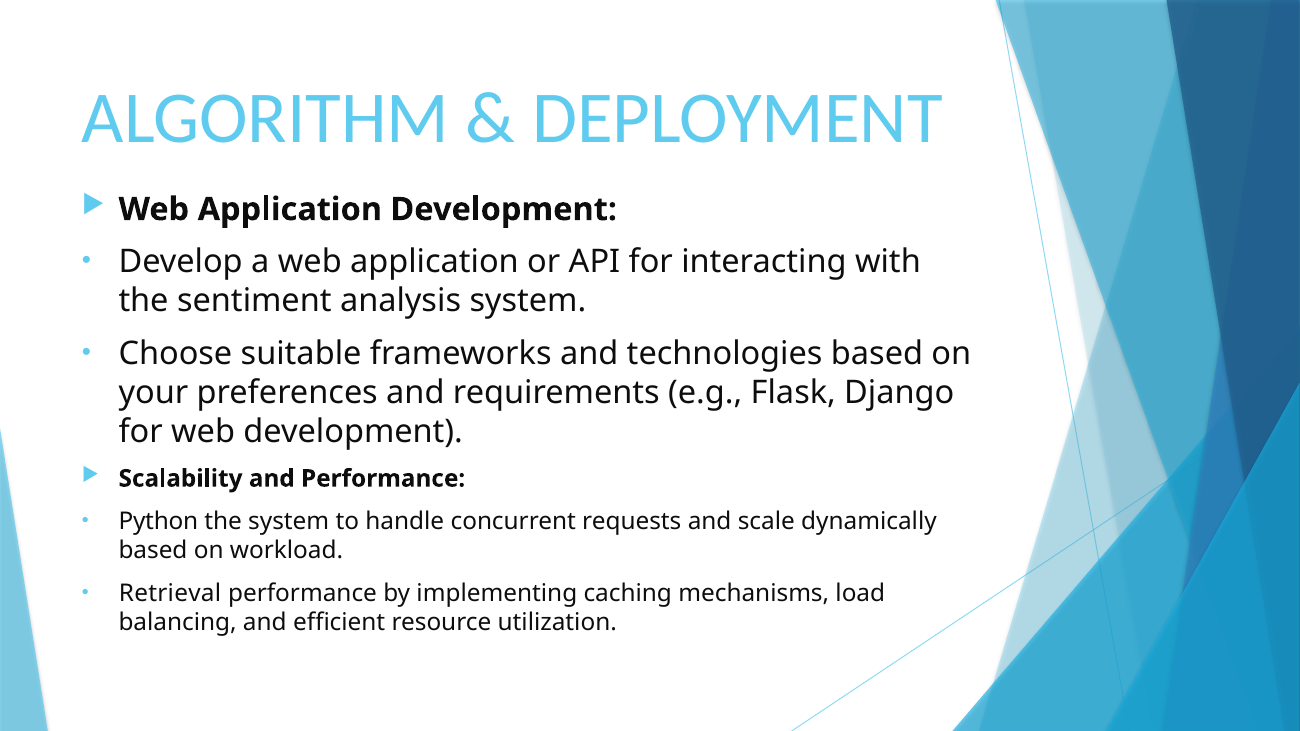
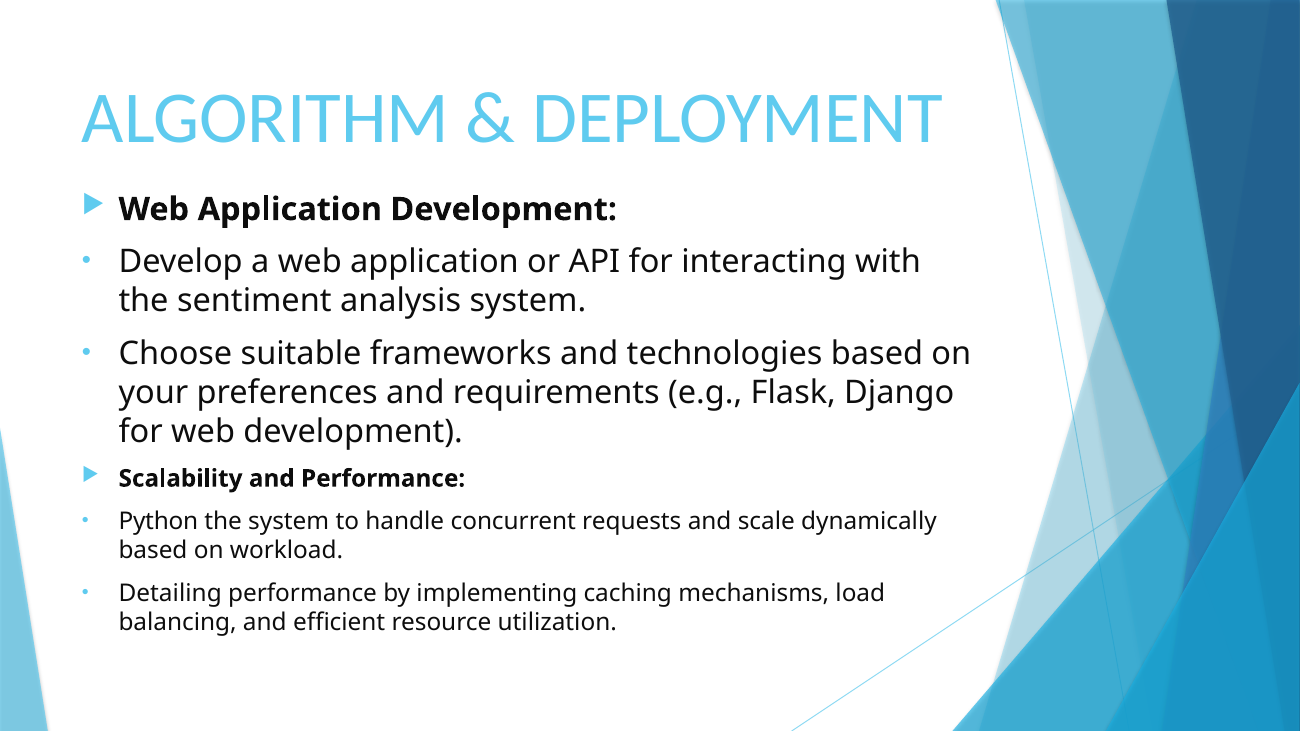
Retrieval: Retrieval -> Detailing
